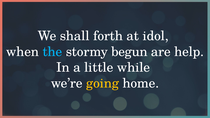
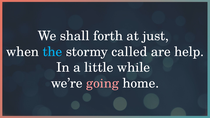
idol: idol -> just
begun: begun -> called
going colour: yellow -> pink
